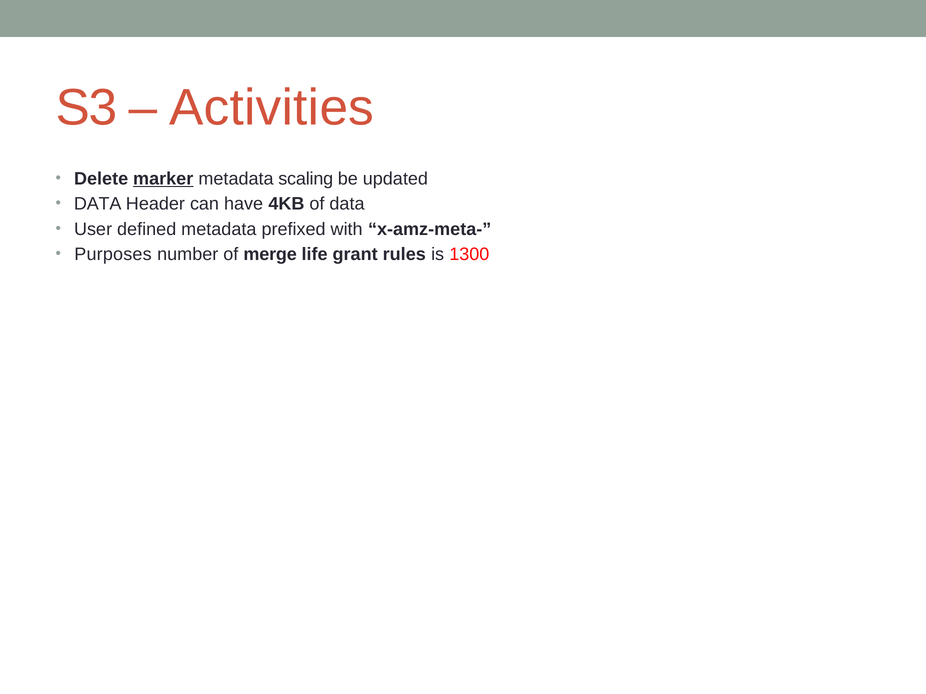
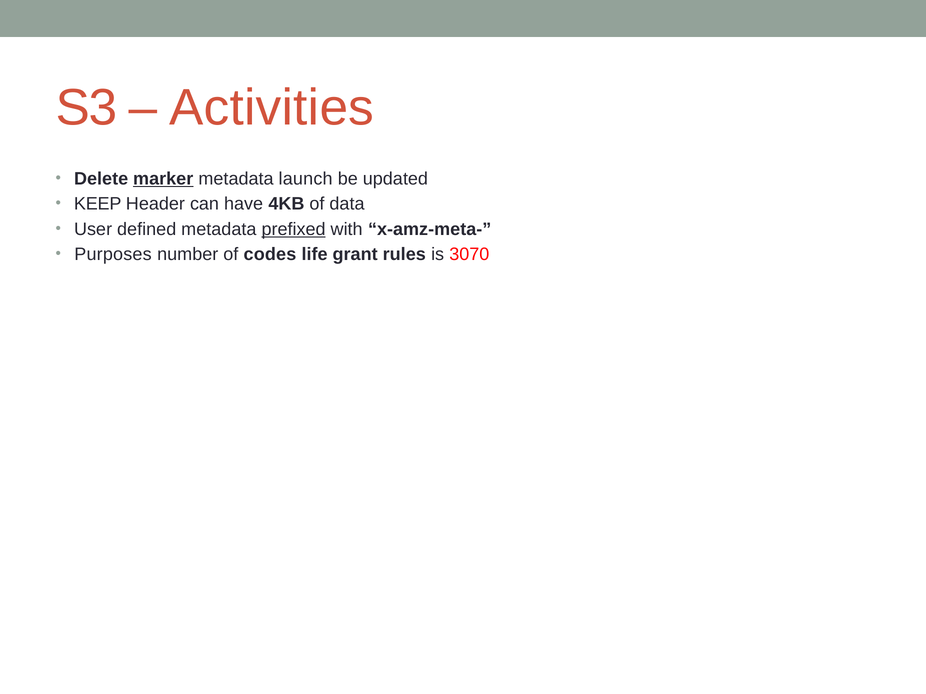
scaling: scaling -> launch
DATA at (98, 204): DATA -> KEEP
prefixed underline: none -> present
merge: merge -> codes
1300: 1300 -> 3070
